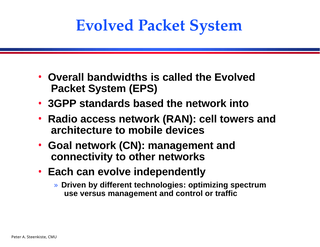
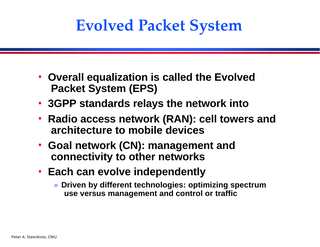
bandwidths: bandwidths -> equalization
based: based -> relays
